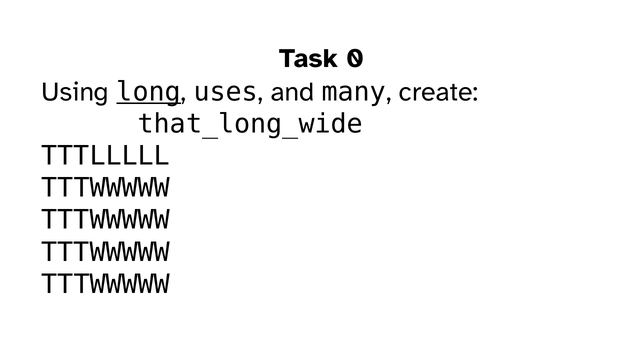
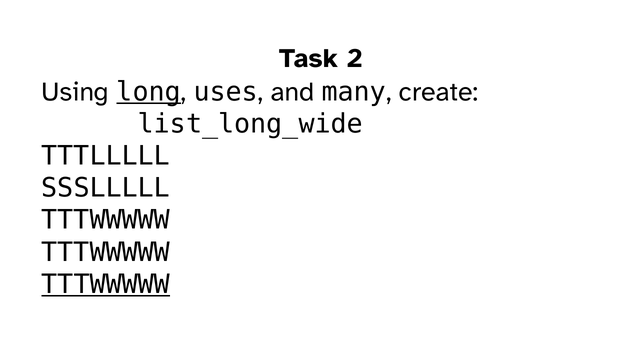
0: 0 -> 2
that_long_wide: that_long_wide -> list_long_wide
TTTWWWWW at (106, 188): TTTWWWWW -> SSSLLLLL
TTTWWWWW at (106, 284) underline: none -> present
